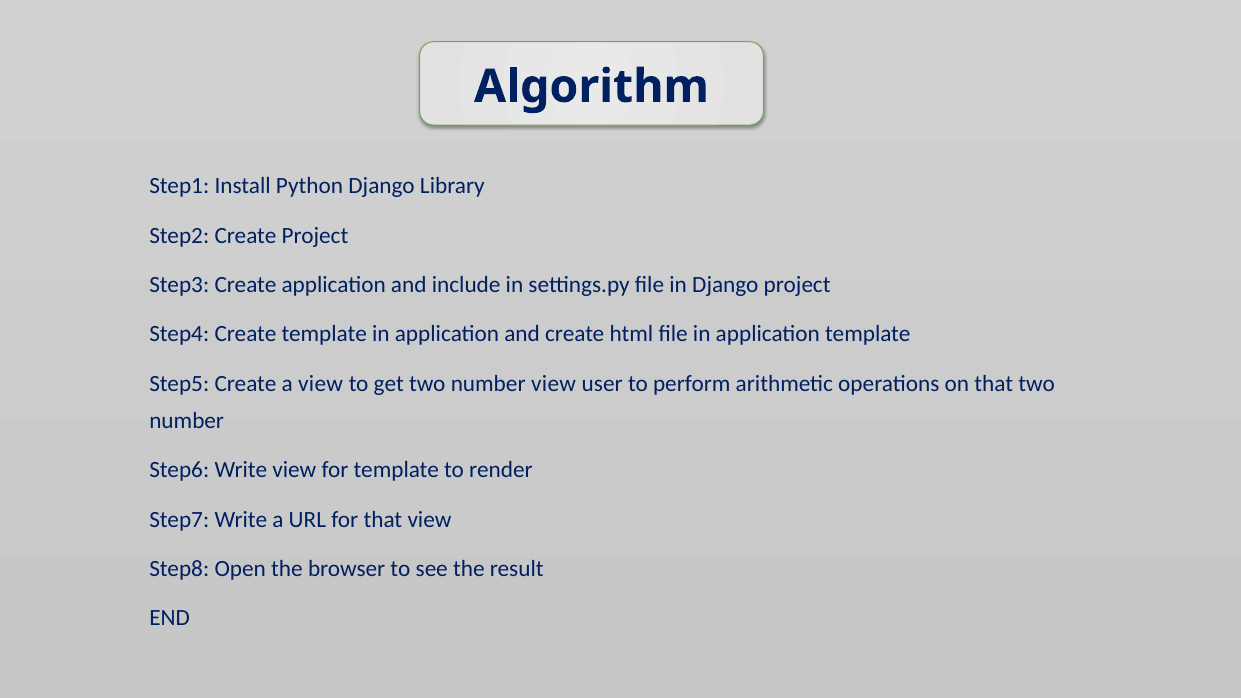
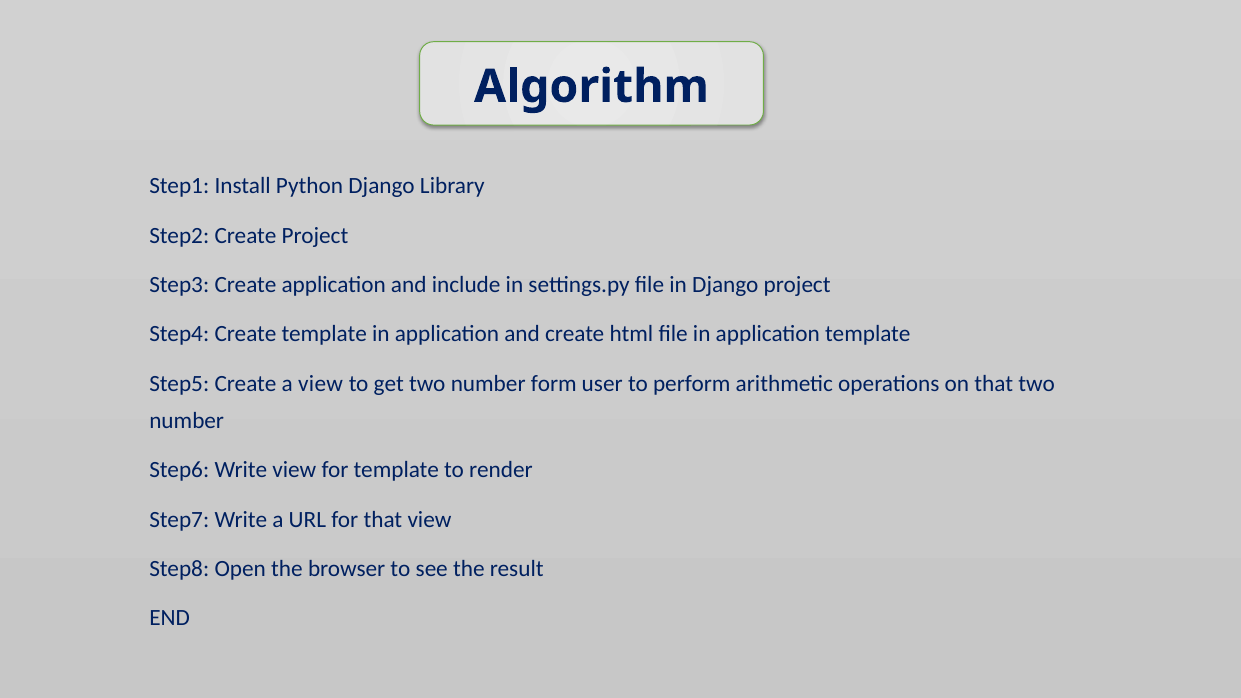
number view: view -> form
